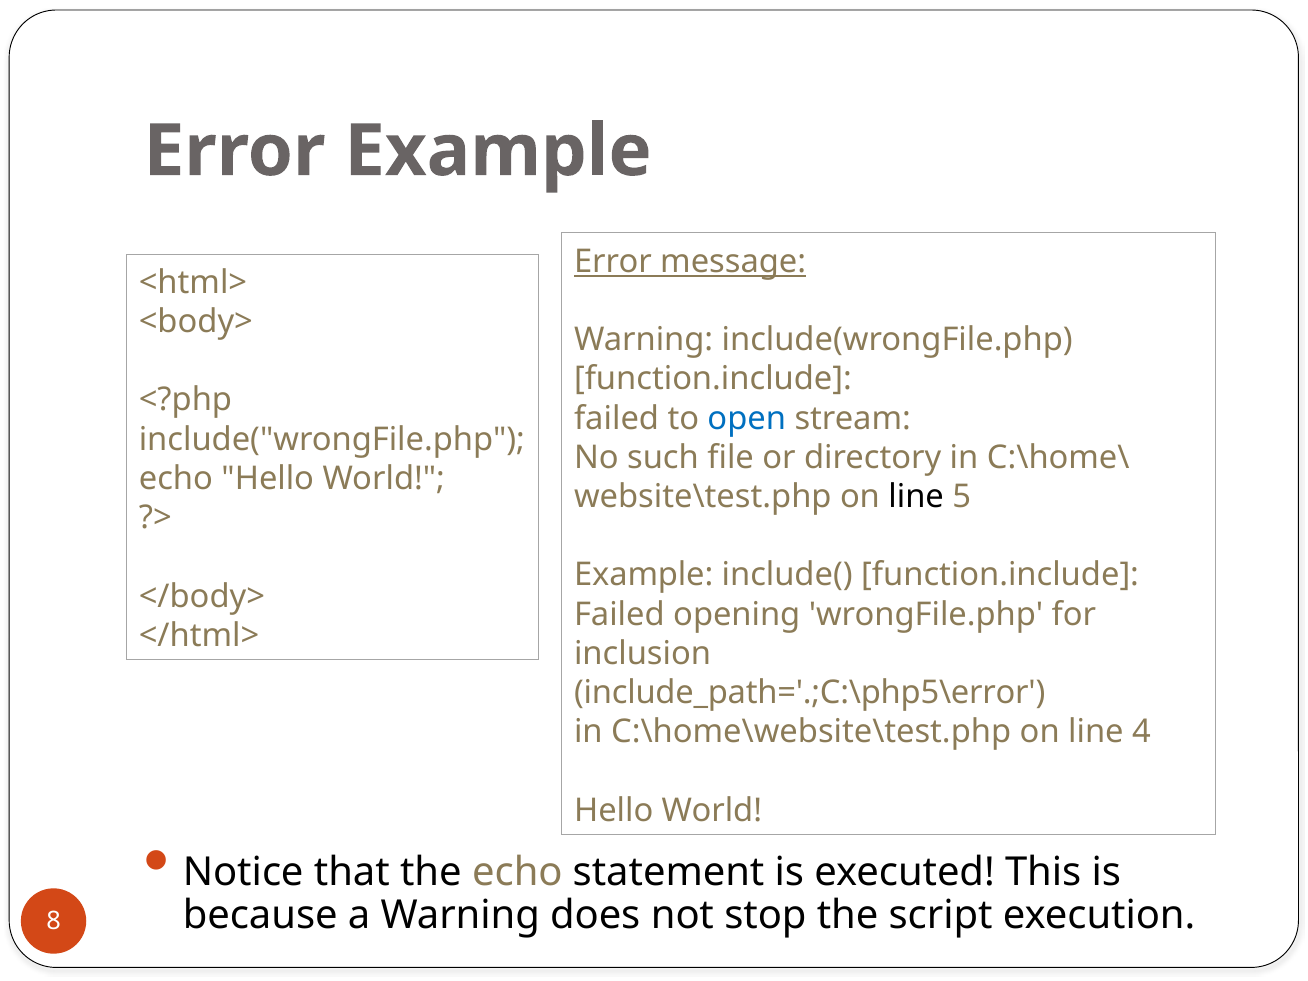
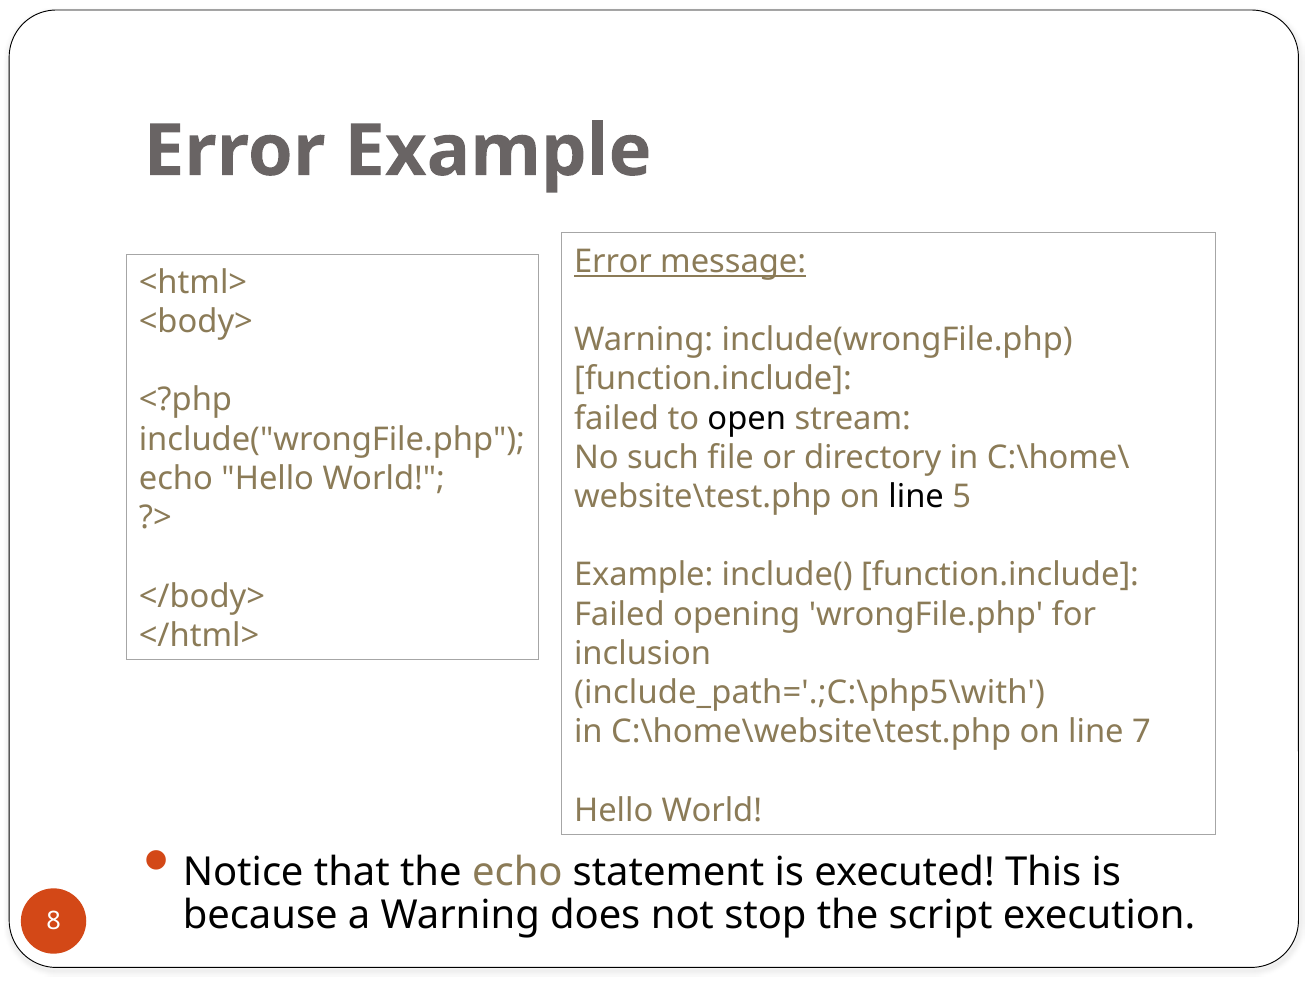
open colour: blue -> black
include_path='.;C:\php5\error: include_path='.;C:\php5\error -> include_path='.;C:\php5\with
4: 4 -> 7
